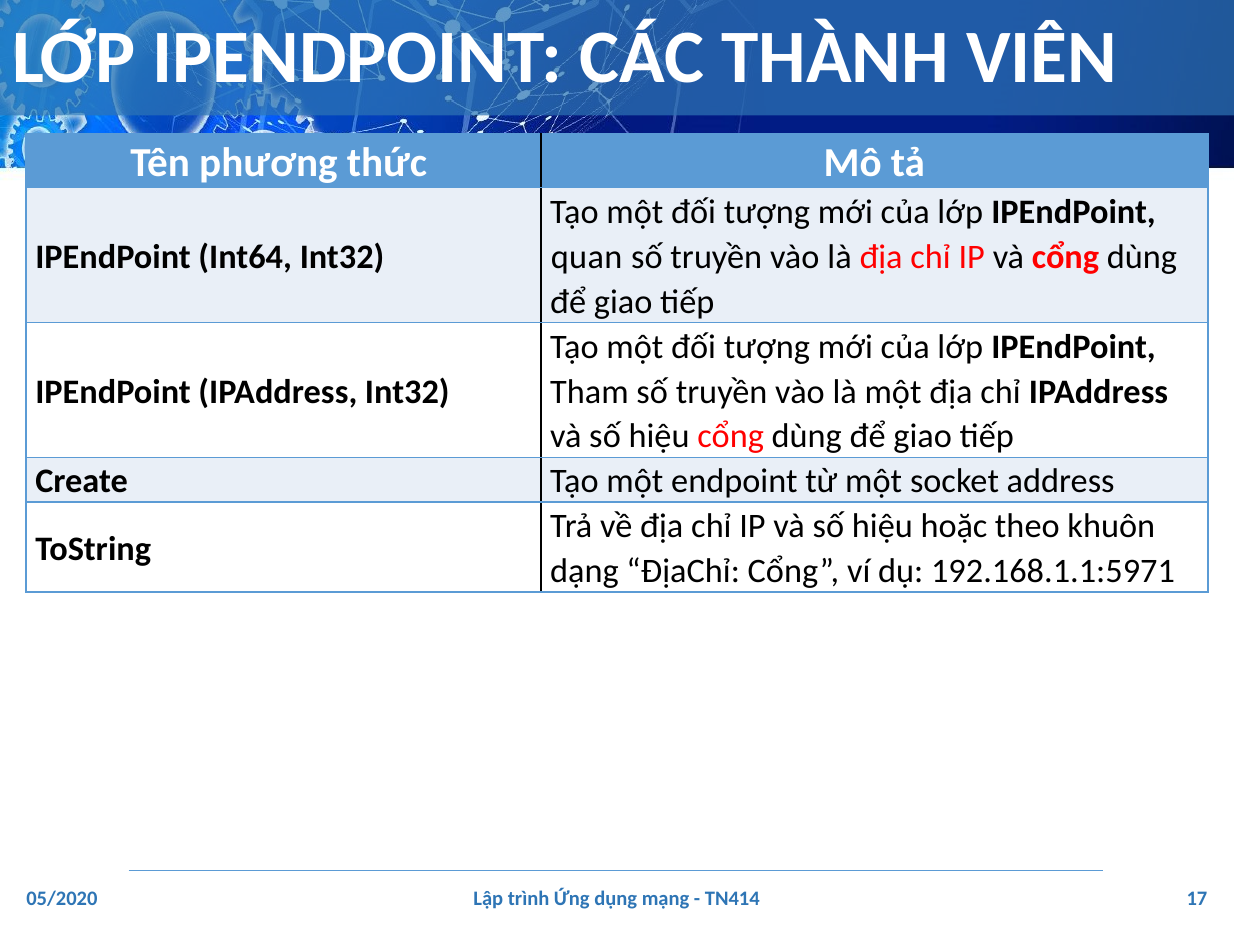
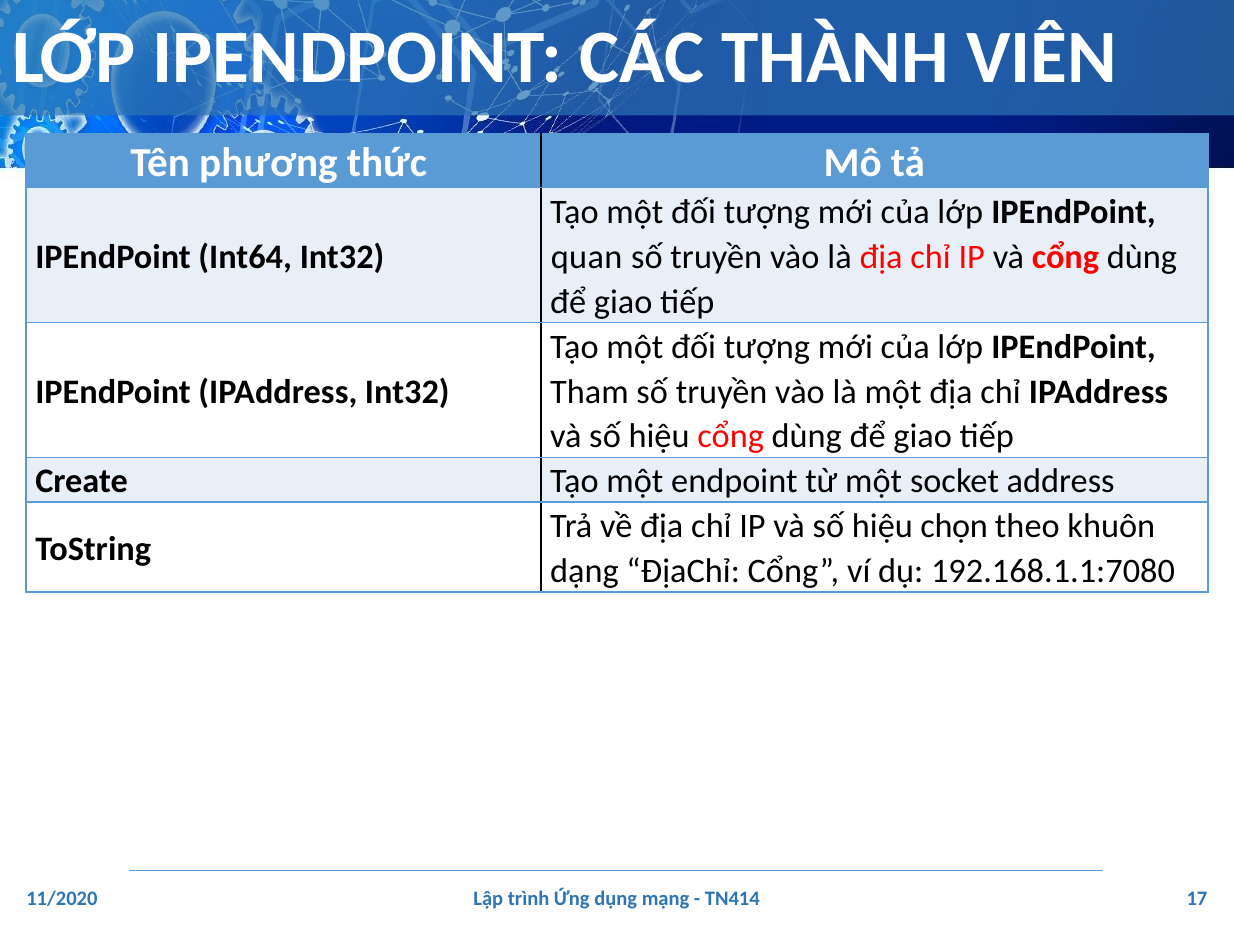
hoặc: hoặc -> chọn
192.168.1.1:5971: 192.168.1.1:5971 -> 192.168.1.1:7080
05/2020: 05/2020 -> 11/2020
